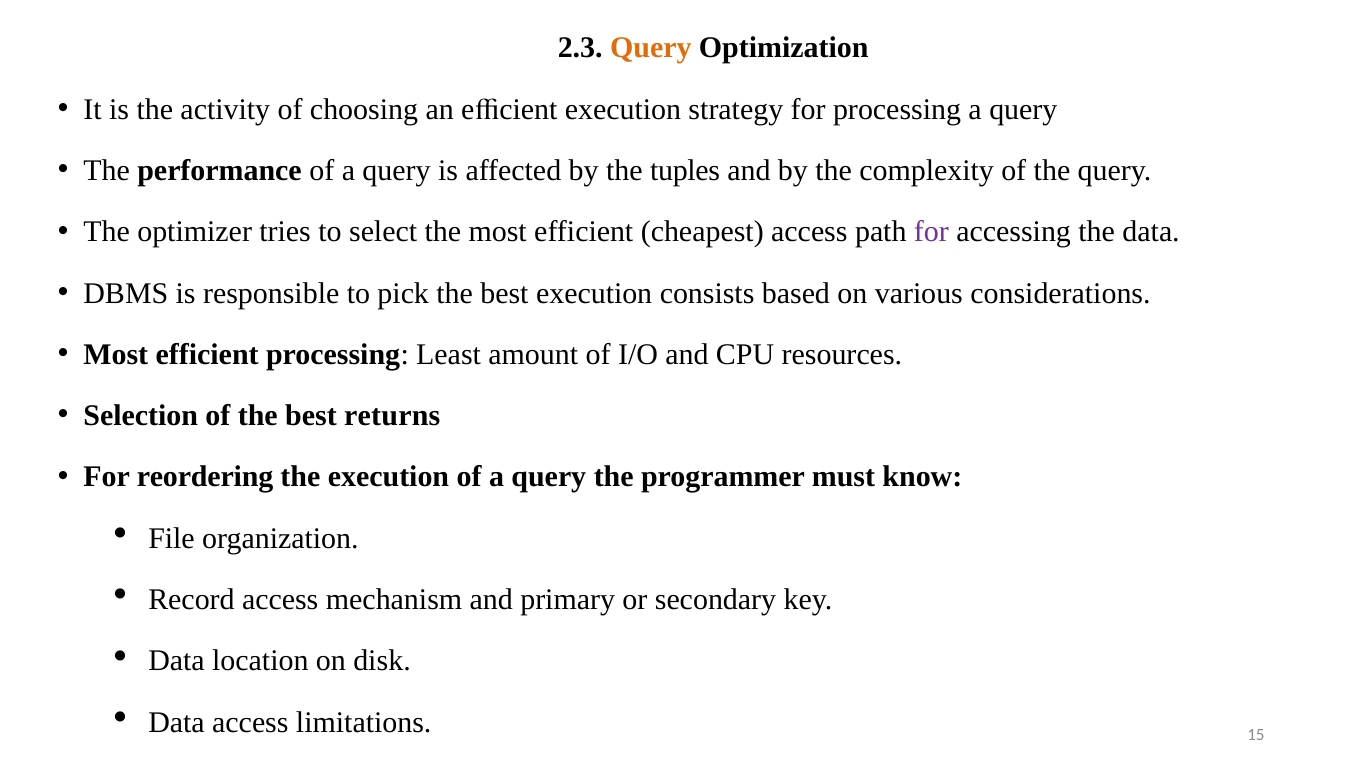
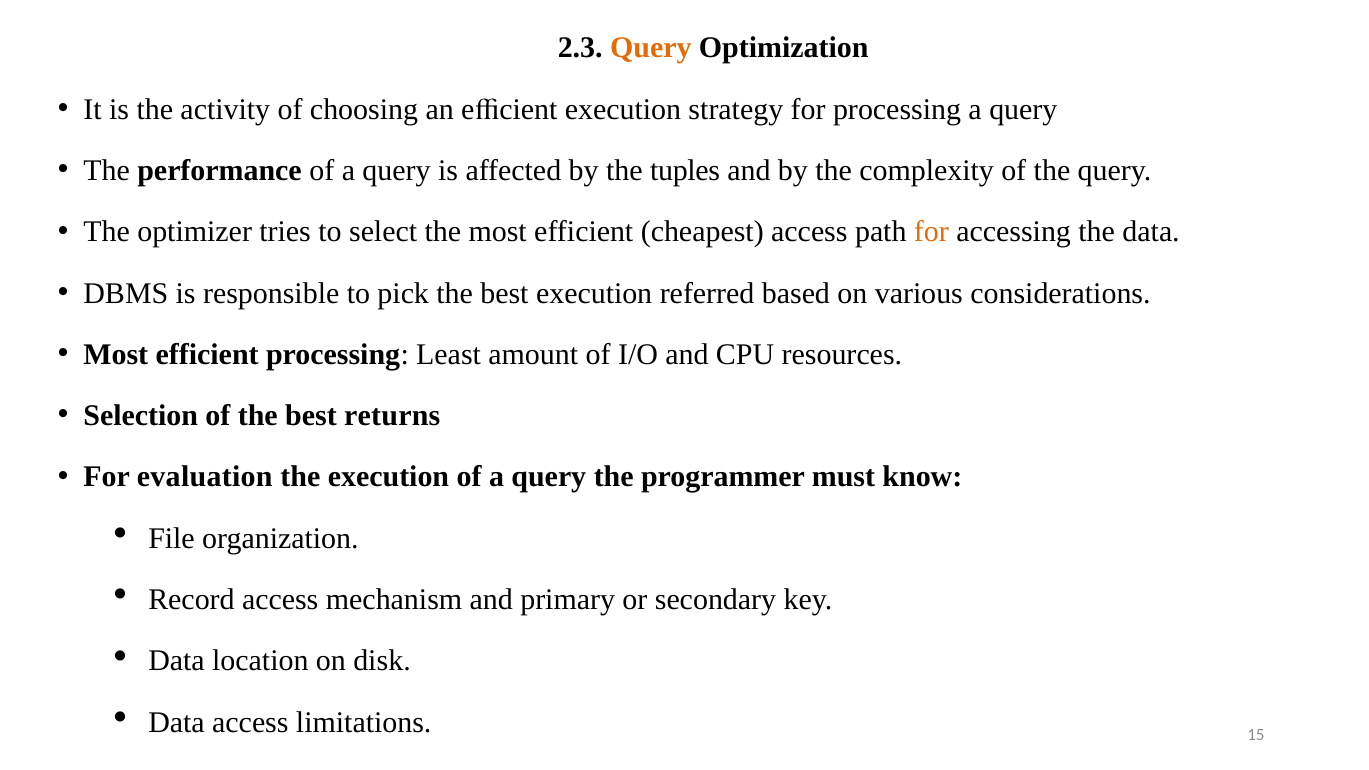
for at (931, 232) colour: purple -> orange
consists: consists -> referred
reordering: reordering -> evaluation
